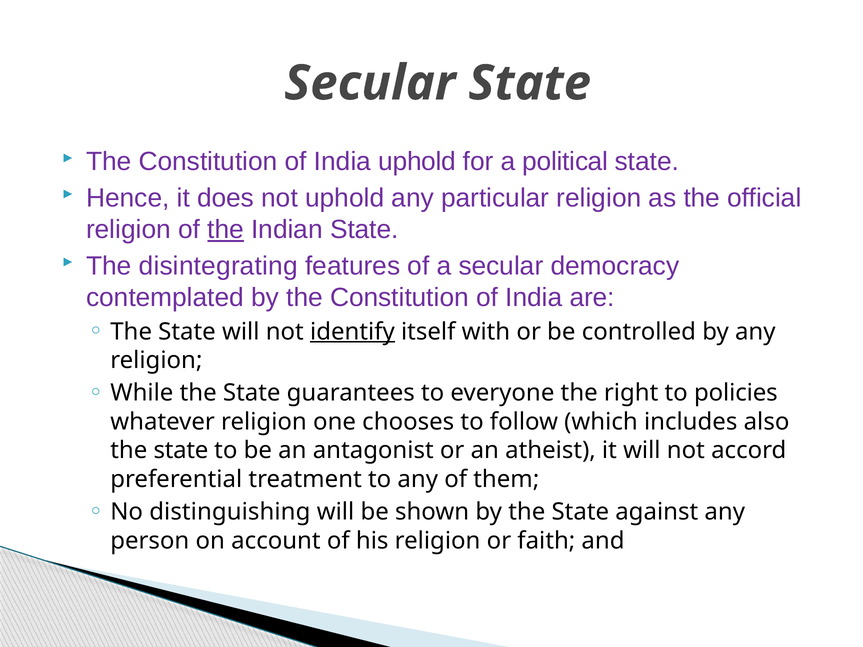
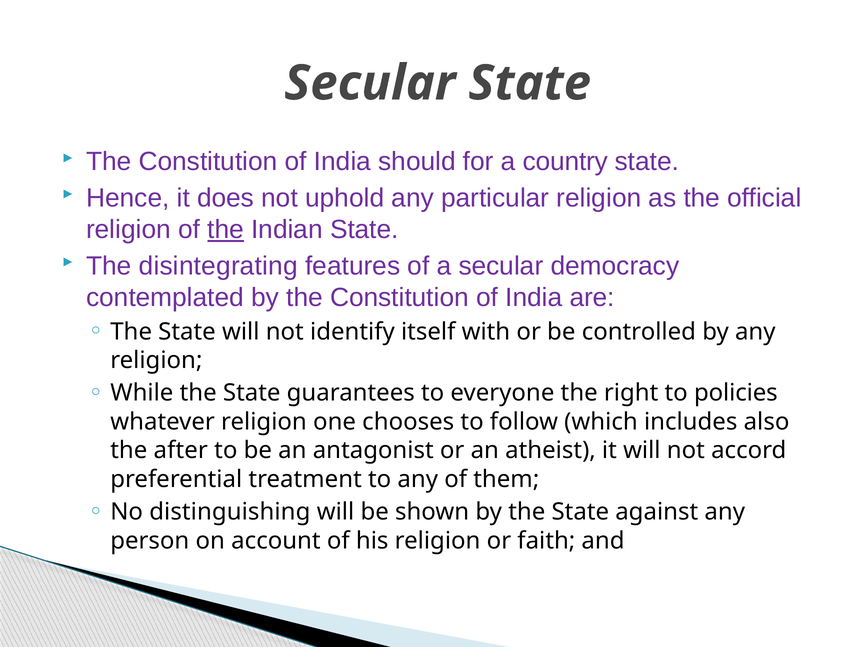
India uphold: uphold -> should
political: political -> country
identify underline: present -> none
state at (181, 451): state -> after
